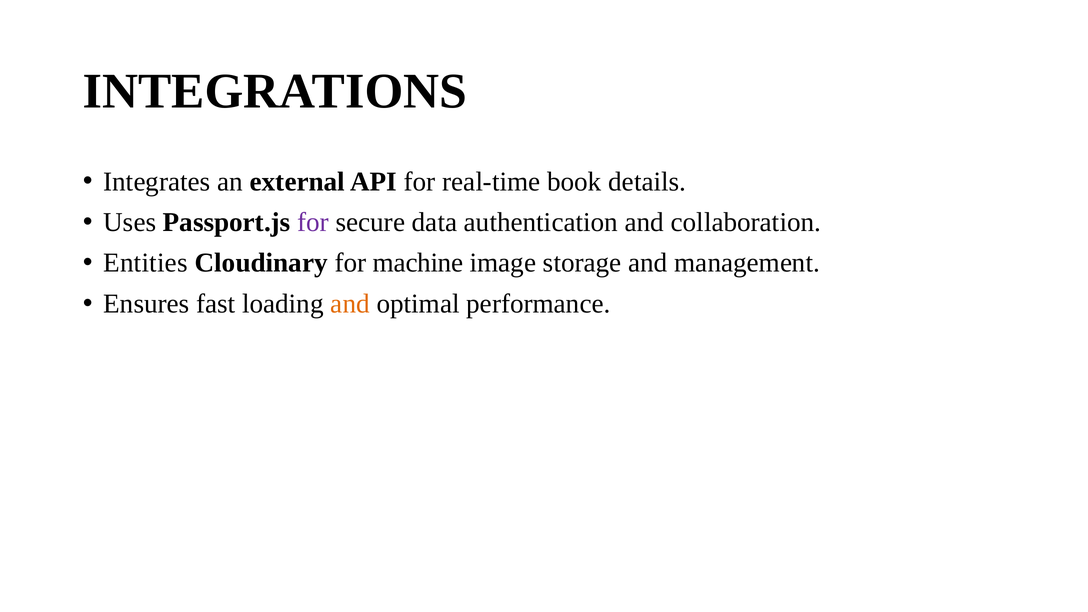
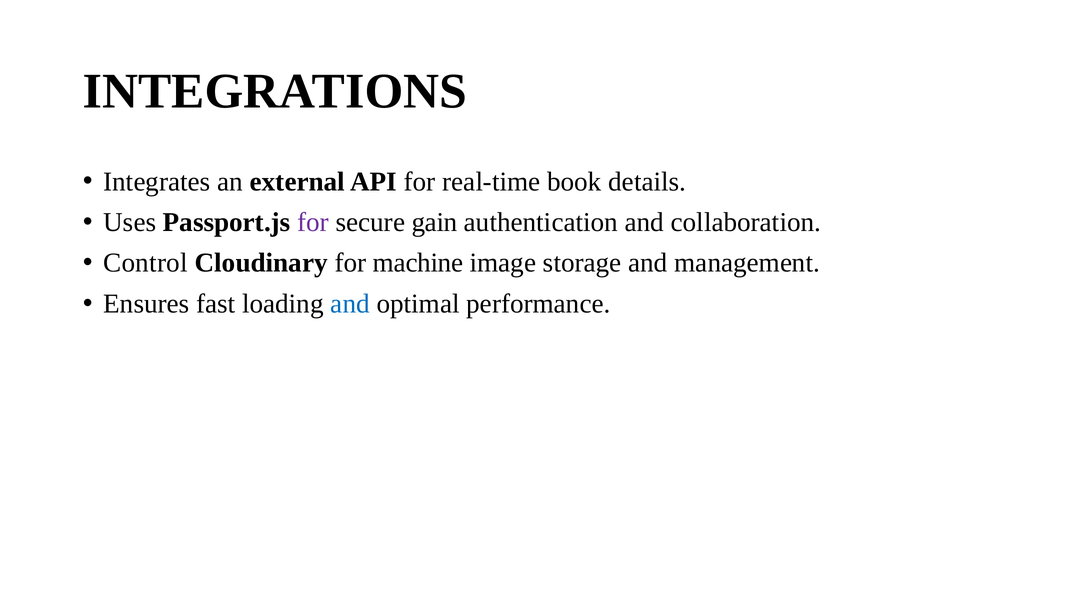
data: data -> gain
Entities: Entities -> Control
and at (350, 304) colour: orange -> blue
